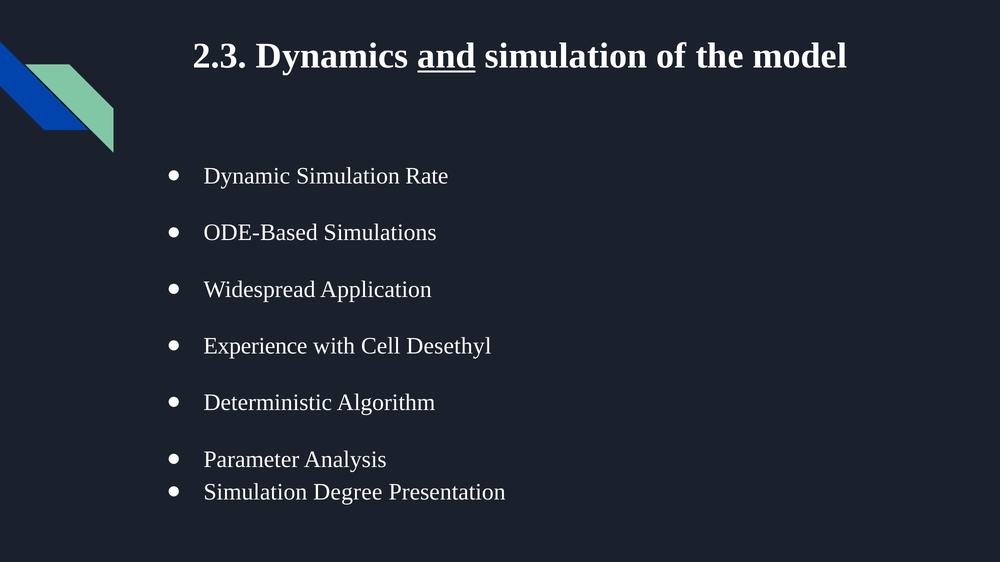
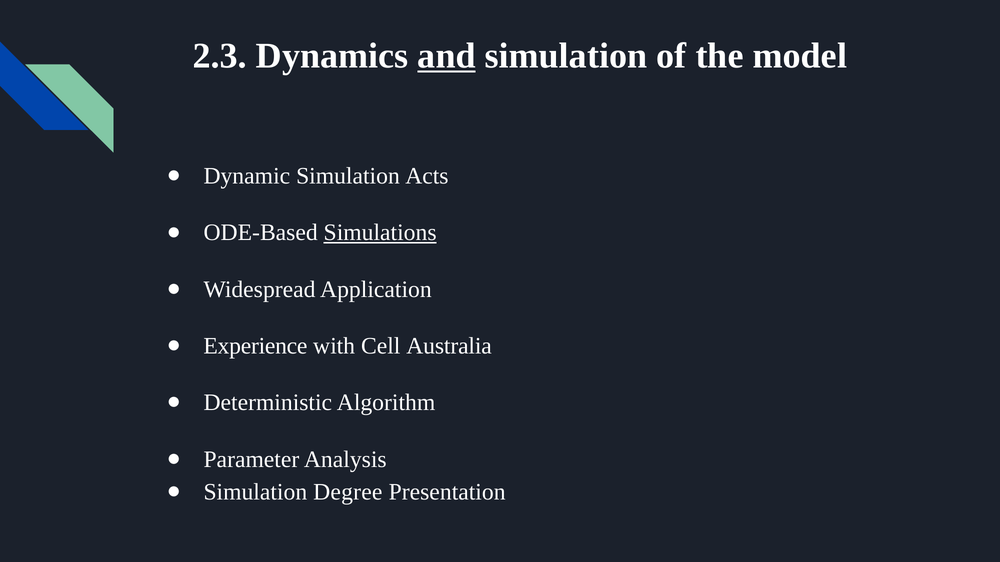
Rate: Rate -> Acts
Simulations underline: none -> present
Desethyl: Desethyl -> Australia
